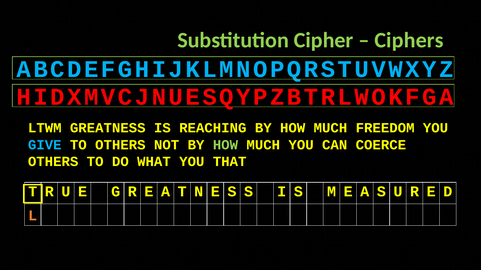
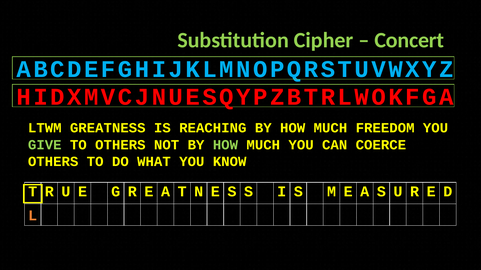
Ciphers: Ciphers -> Concert
GIVE colour: light blue -> light green
THAT: THAT -> KNOW
